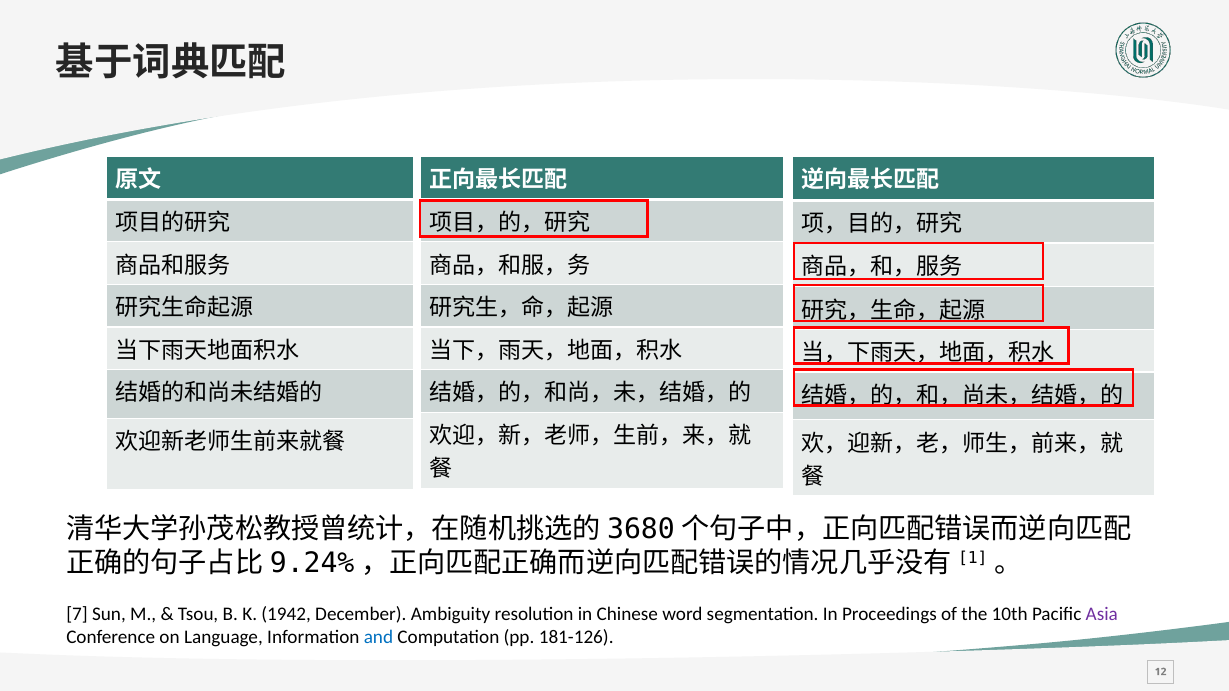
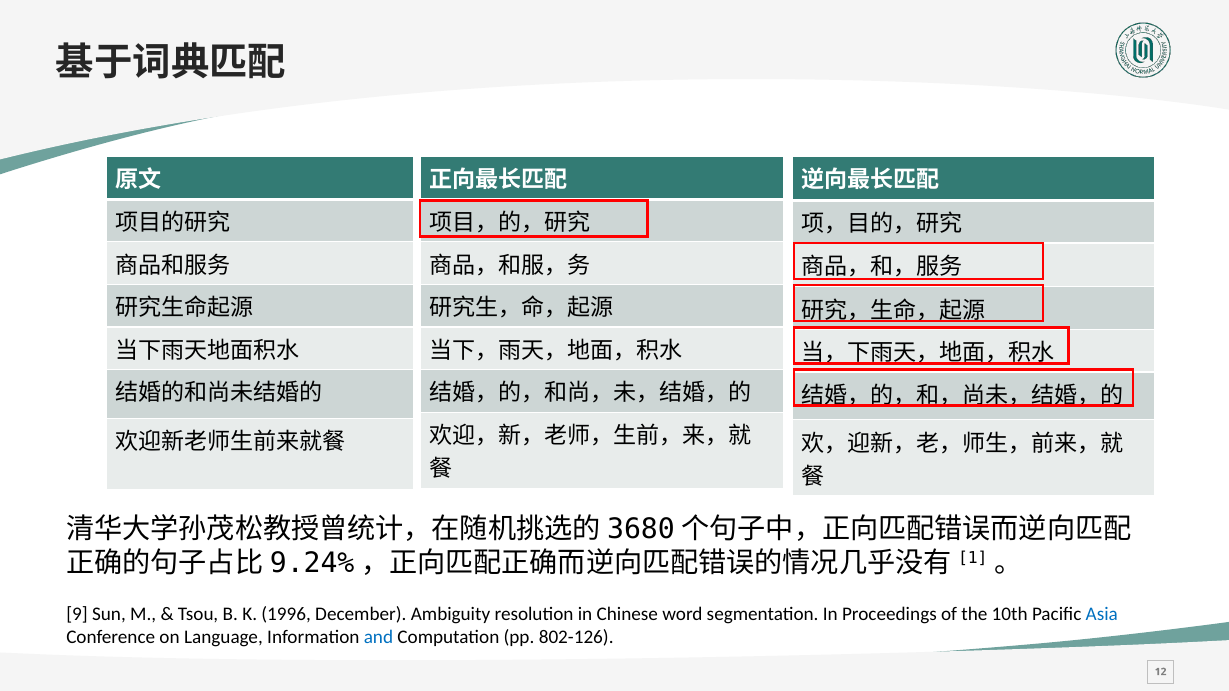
7: 7 -> 9
1942: 1942 -> 1996
Asia colour: purple -> blue
181-126: 181-126 -> 802-126
